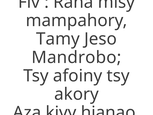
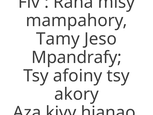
Mandrobo: Mandrobo -> Mpandrafy
